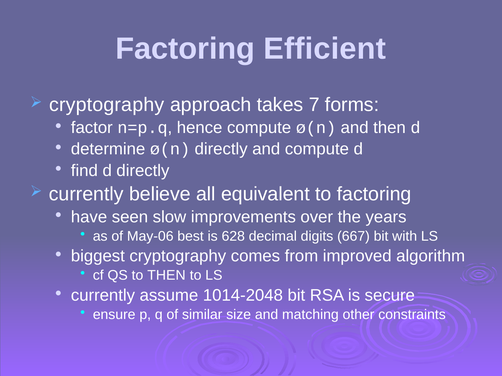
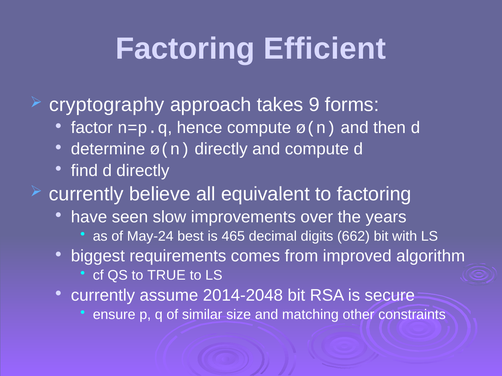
7: 7 -> 9
May-06: May-06 -> May-24
628: 628 -> 465
667: 667 -> 662
biggest cryptography: cryptography -> requirements
to THEN: THEN -> TRUE
1014-2048: 1014-2048 -> 2014-2048
